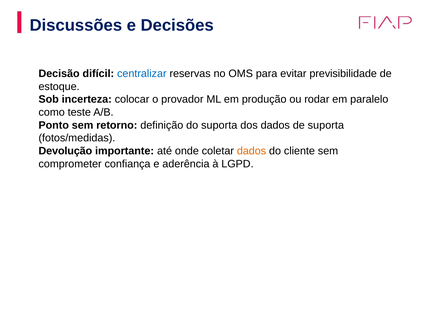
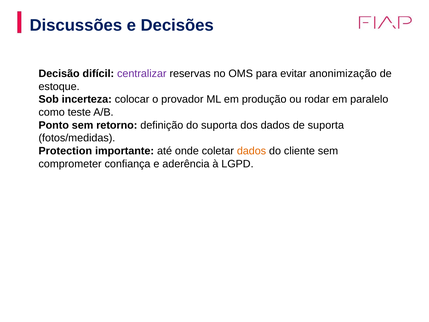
centralizar colour: blue -> purple
previsibilidade: previsibilidade -> anonimização
Devolução: Devolução -> Protection
